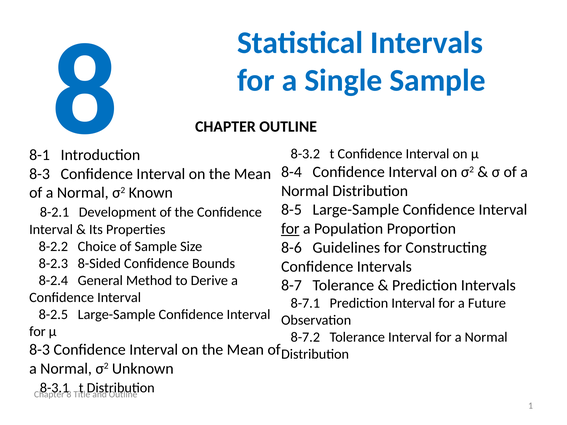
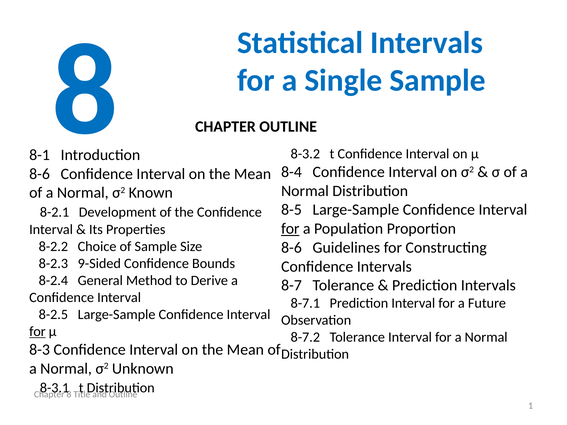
8-3 at (40, 174): 8-3 -> 8-6
8-Sided: 8-Sided -> 9-Sided
for at (37, 332) underline: none -> present
